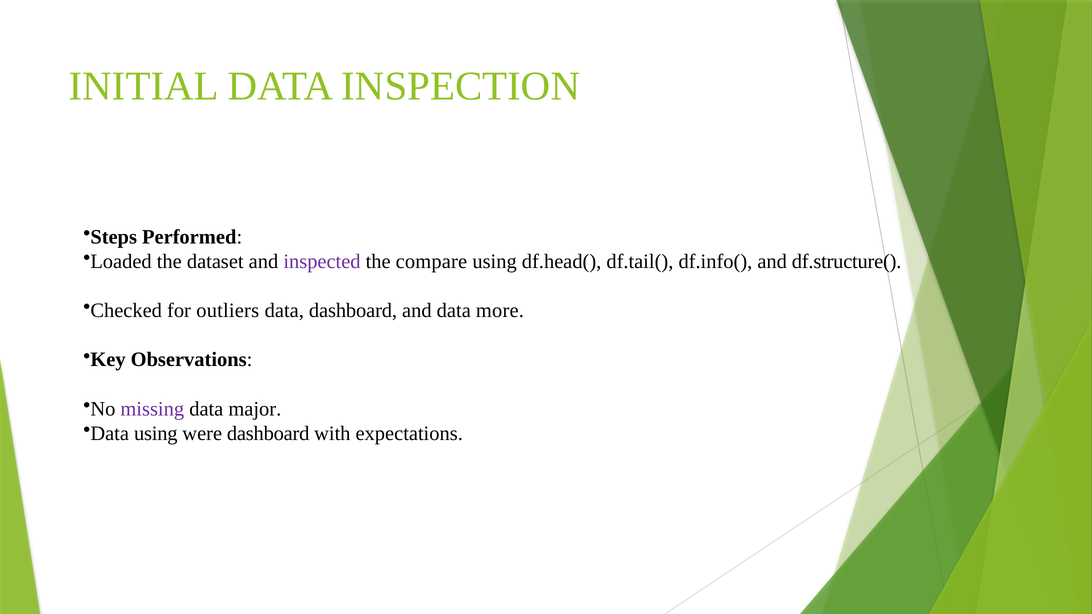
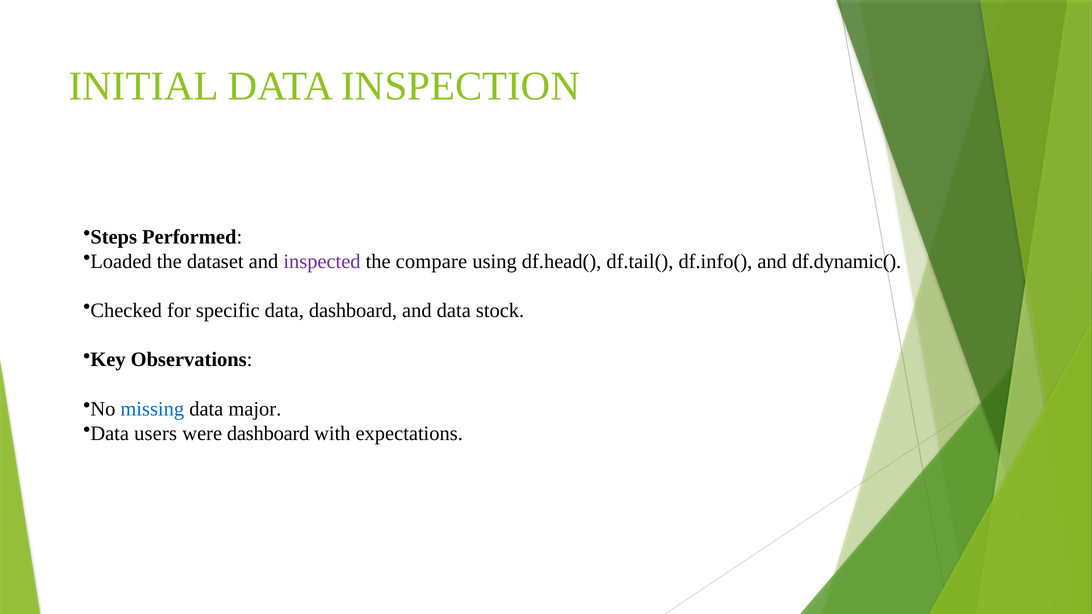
df.structure(: df.structure( -> df.dynamic(
outliers: outliers -> specific
more: more -> stock
missing colour: purple -> blue
Data using: using -> users
